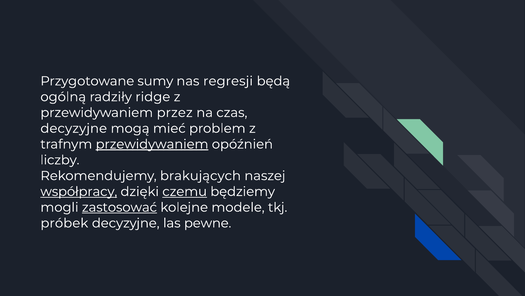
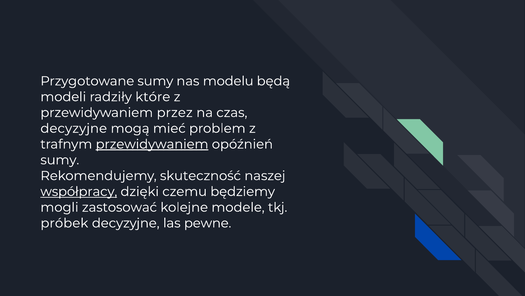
regresji: regresji -> modelu
ogólną: ogólną -> modeli
ridge: ridge -> które
liczby at (60, 160): liczby -> sumy
brakujących: brakujących -> skuteczność
czemu underline: present -> none
zastosować underline: present -> none
